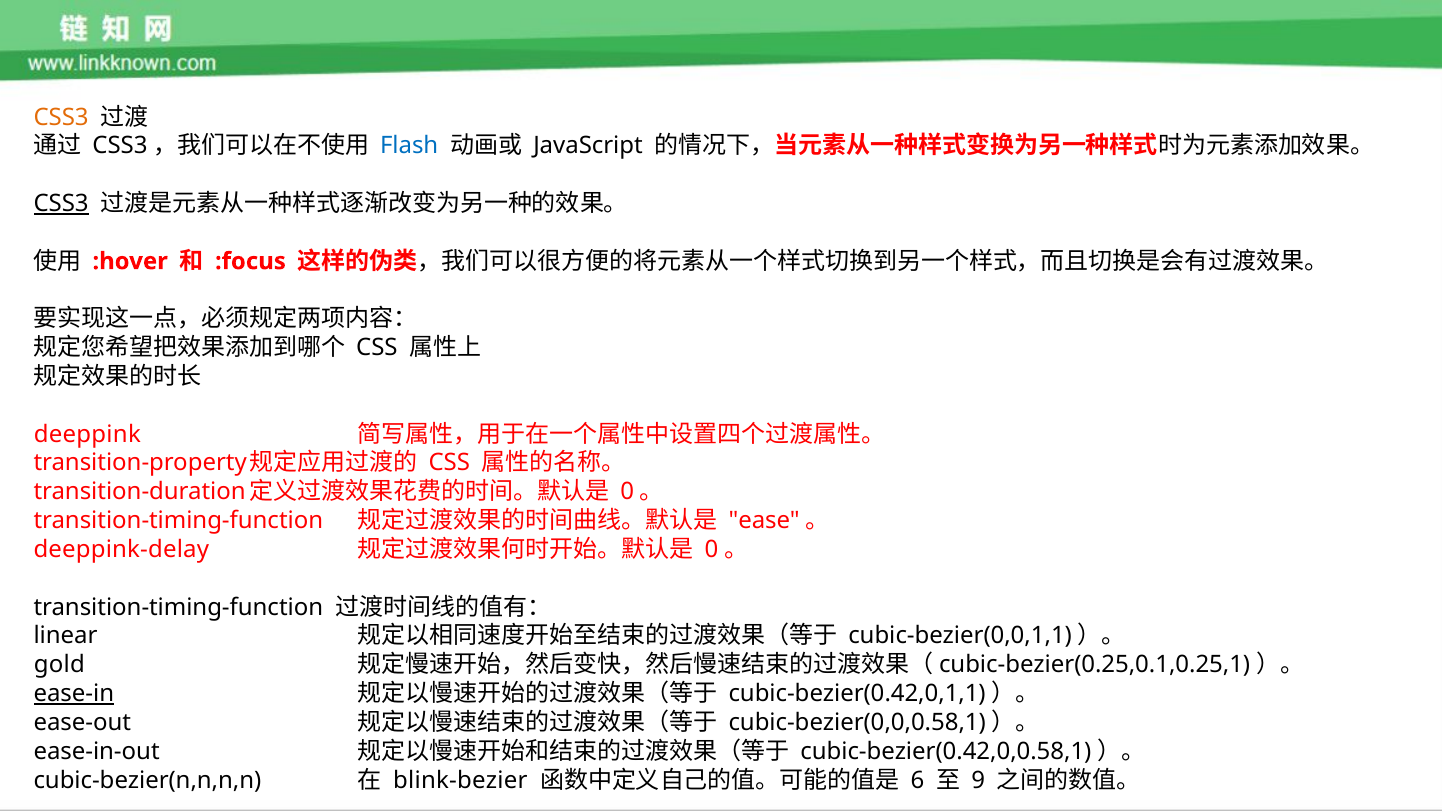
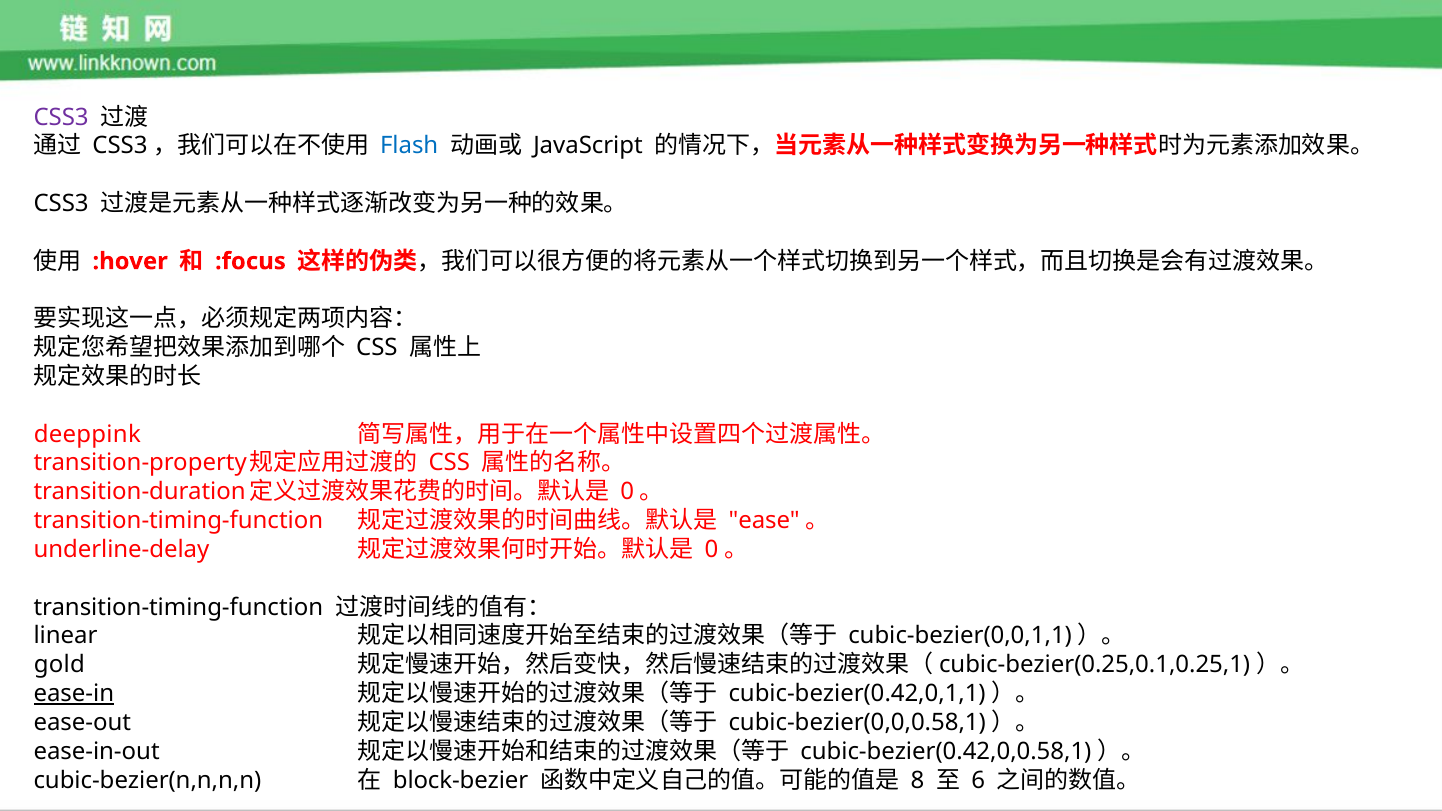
CSS3 at (61, 117) colour: orange -> purple
CSS3 at (61, 204) underline: present -> none
deeppink-delay: deeppink-delay -> underline-delay
blink-bezier: blink-bezier -> block-bezier
6: 6 -> 8
9: 9 -> 6
